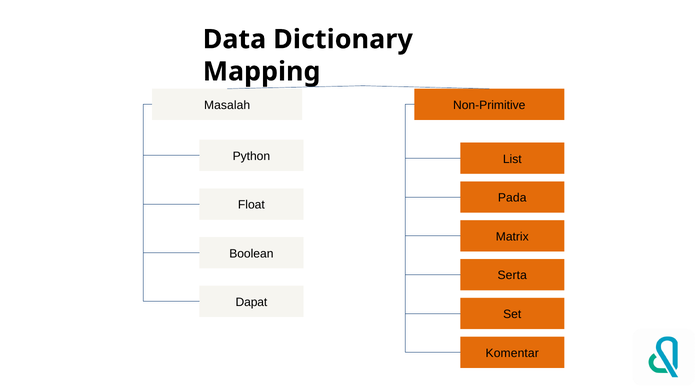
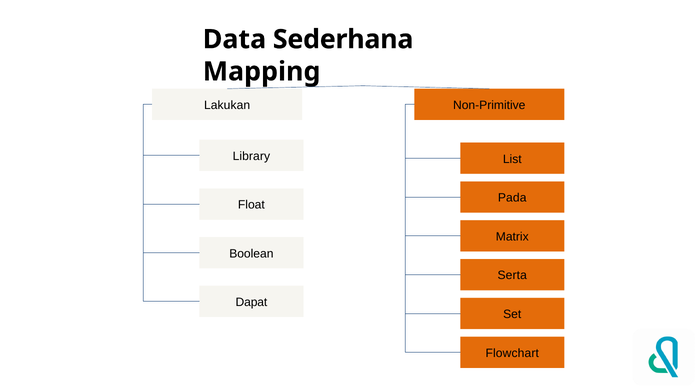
Dictionary: Dictionary -> Sederhana
Masalah: Masalah -> Lakukan
Python: Python -> Library
Komentar: Komentar -> Flowchart
